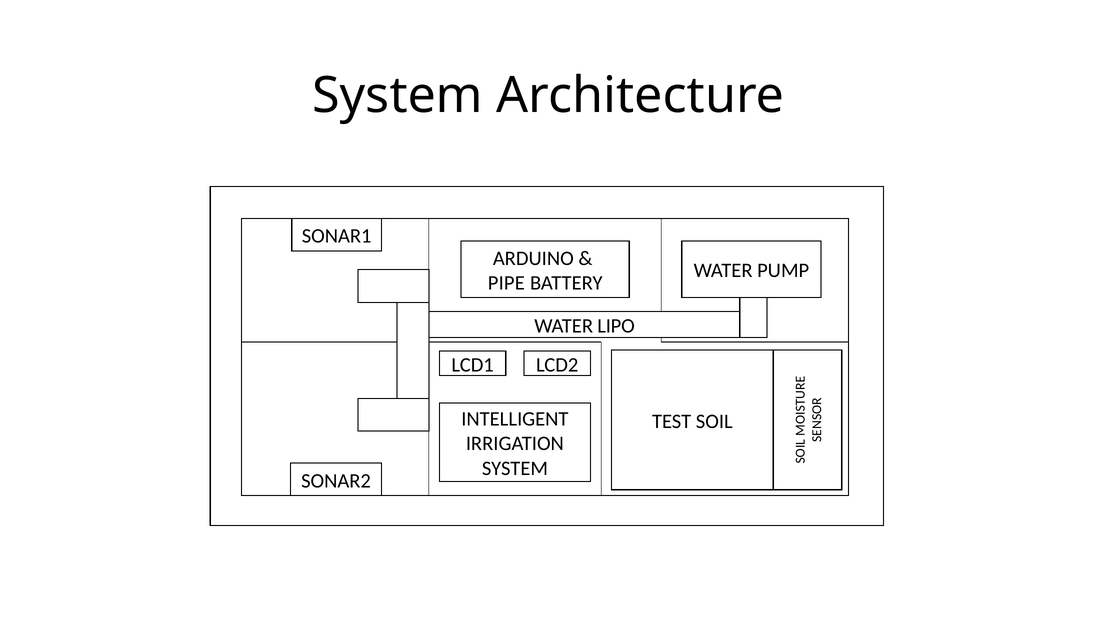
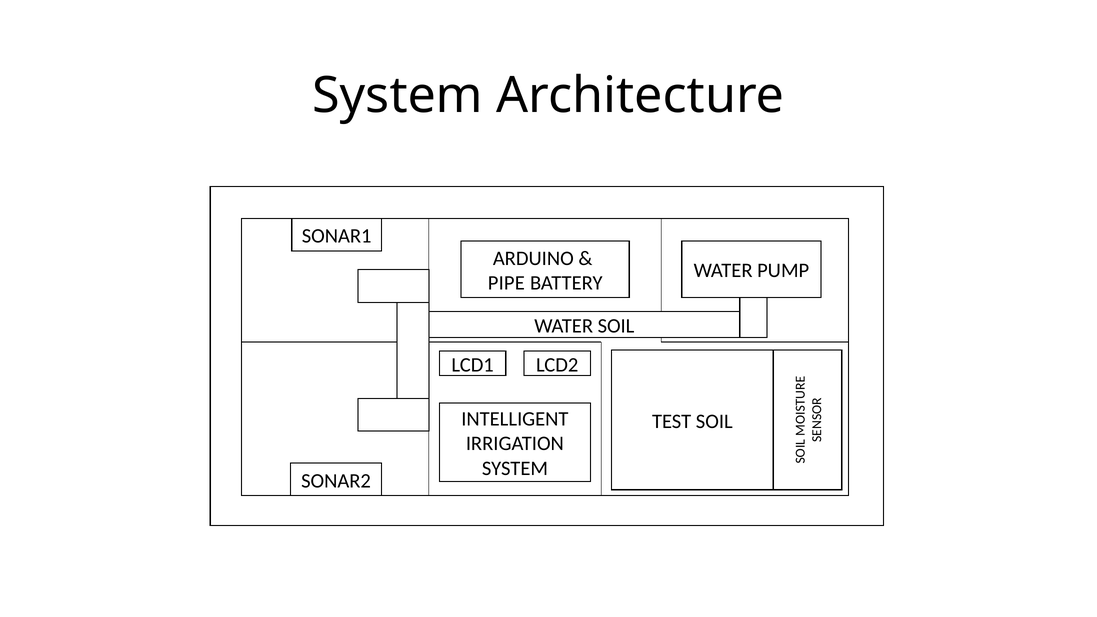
WATER LIPO: LIPO -> SOIL
